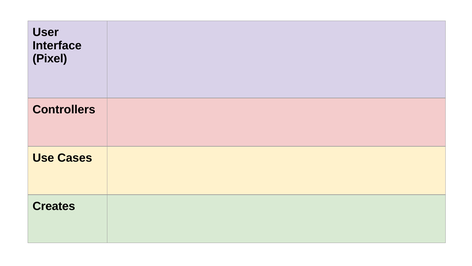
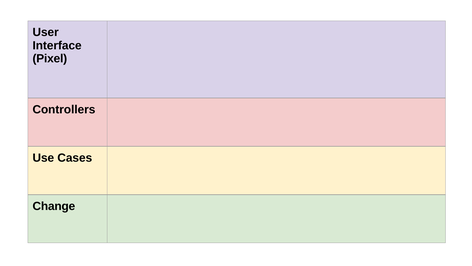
Creates: Creates -> Change
